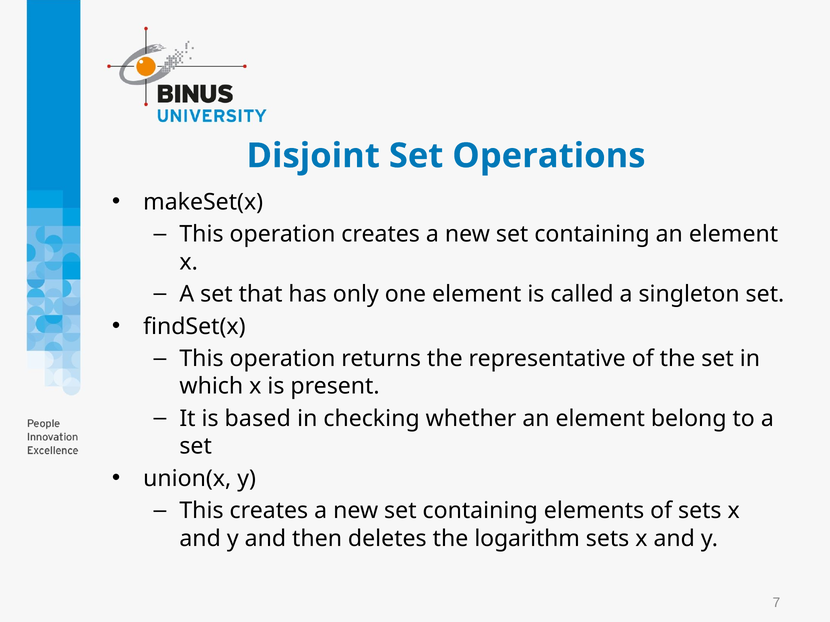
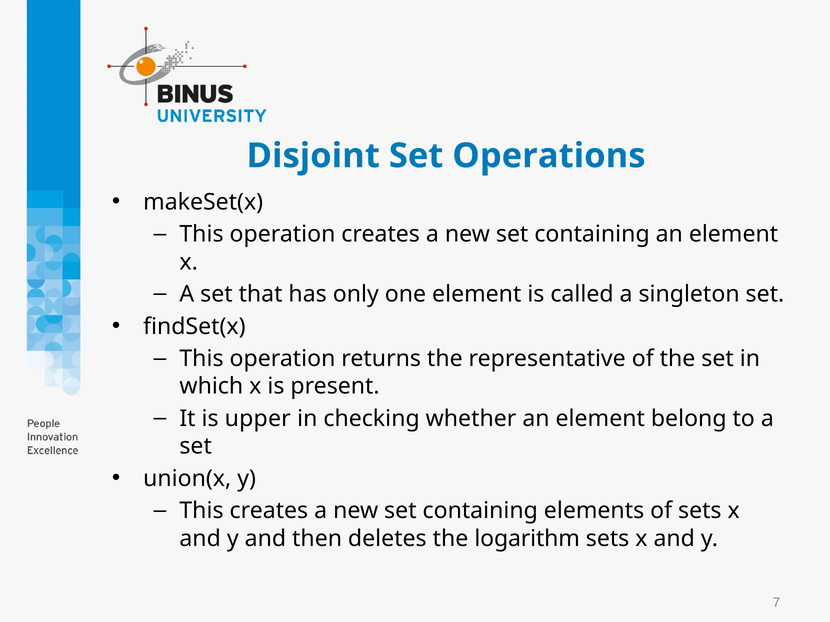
based: based -> upper
